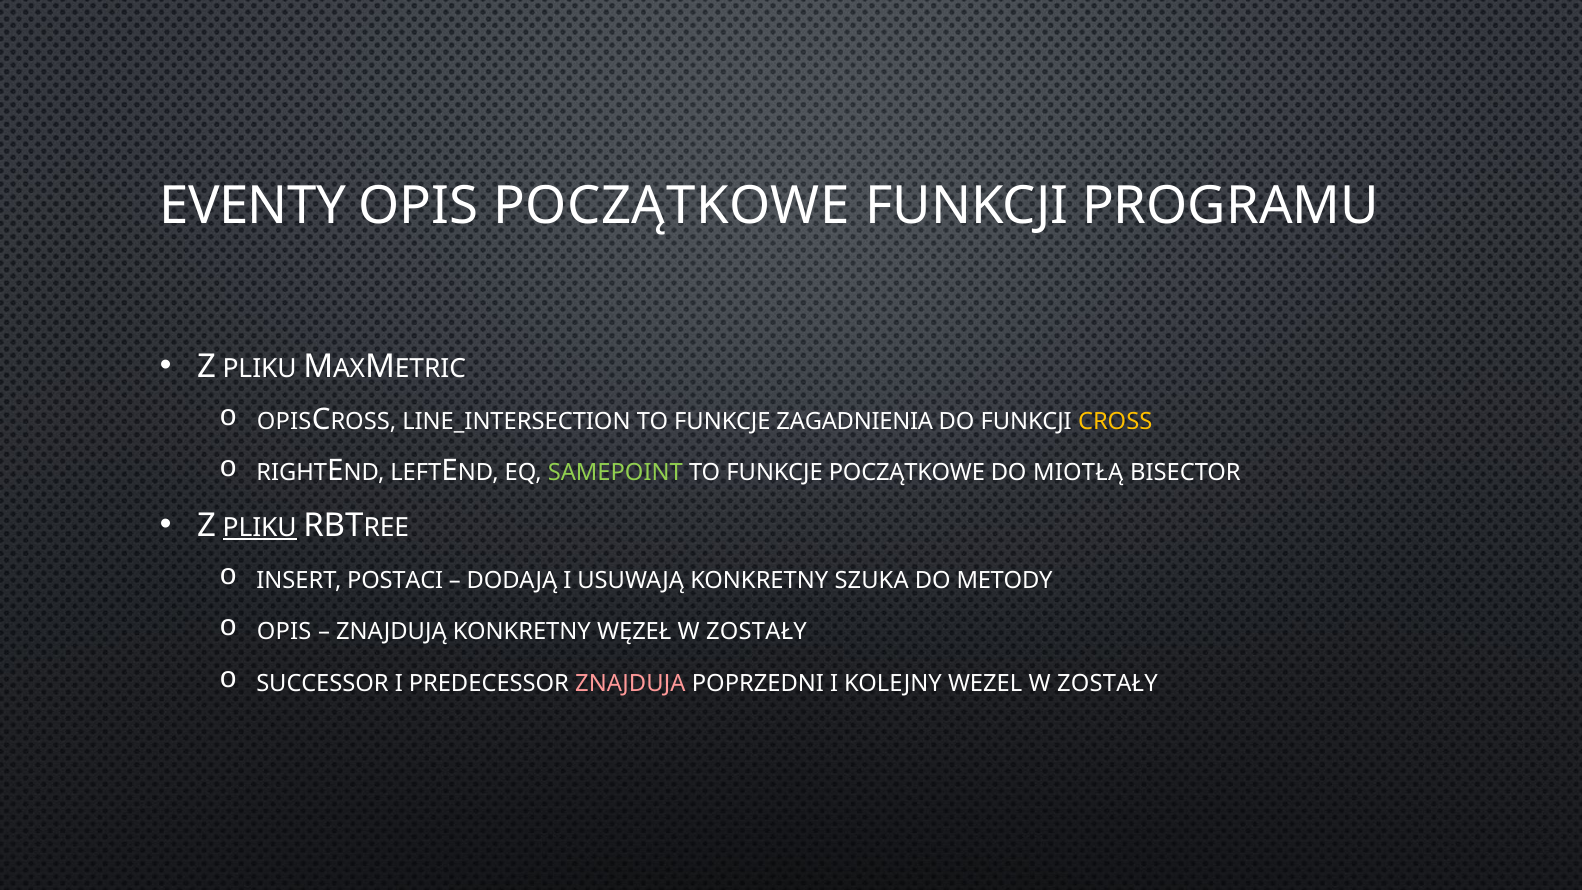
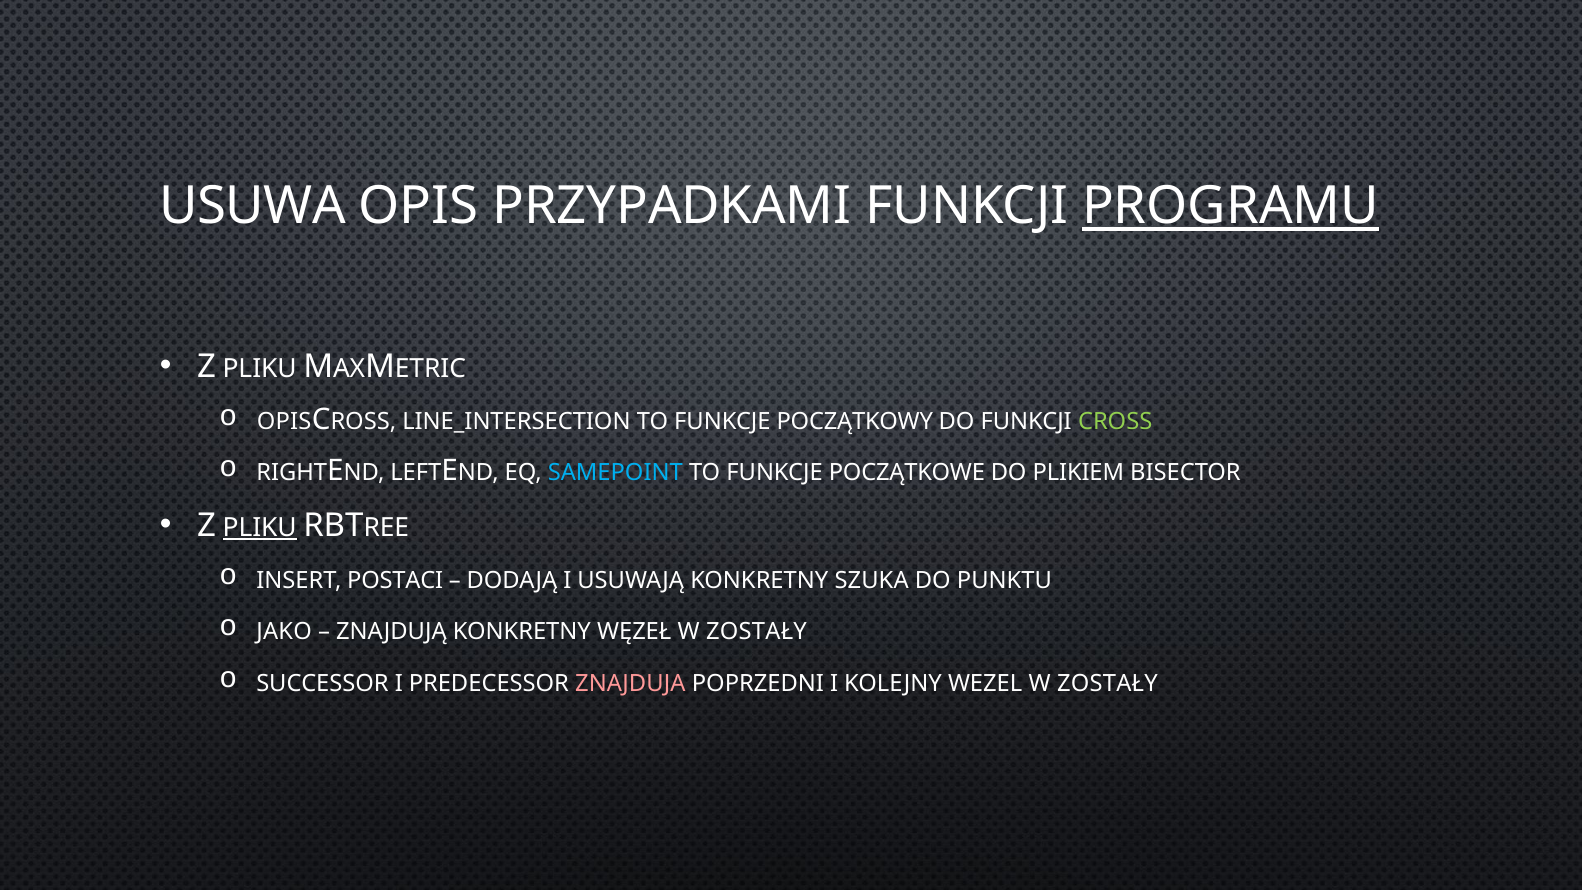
EVENTY: EVENTY -> USUWA
OPIS POCZĄTKOWE: POCZĄTKOWE -> PRZYPADKAMI
PROGRAMU underline: none -> present
ZAGADNIENIA: ZAGADNIENIA -> POCZĄTKOWY
CROSS colour: yellow -> light green
SAMEPOINT colour: light green -> light blue
MIOTŁĄ: MIOTŁĄ -> PLIKIEM
METODY: METODY -> PUNKTU
OPIS at (284, 632): OPIS -> JAKO
